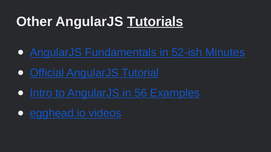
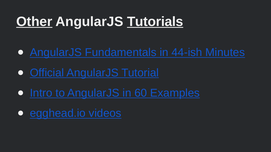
Other underline: none -> present
52-ish: 52-ish -> 44-ish
56: 56 -> 60
